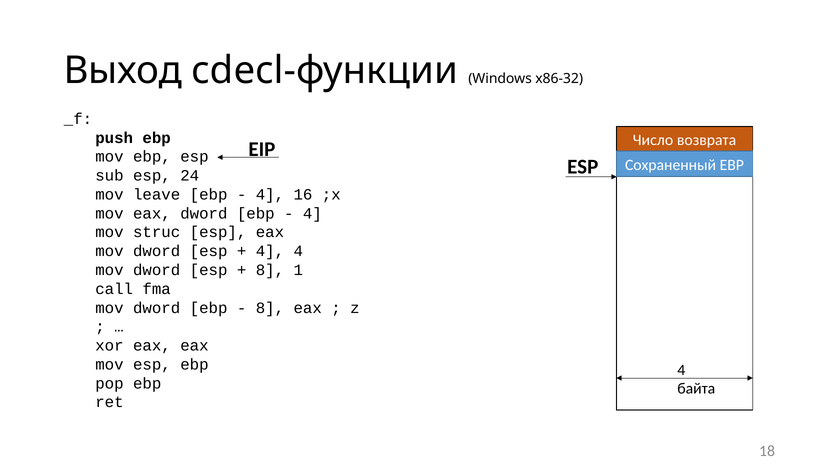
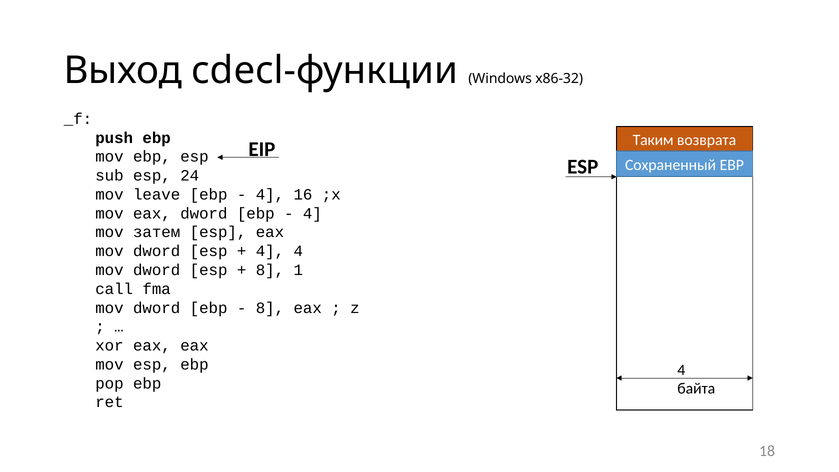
Число: Число -> Таким
struc: struc -> затем
